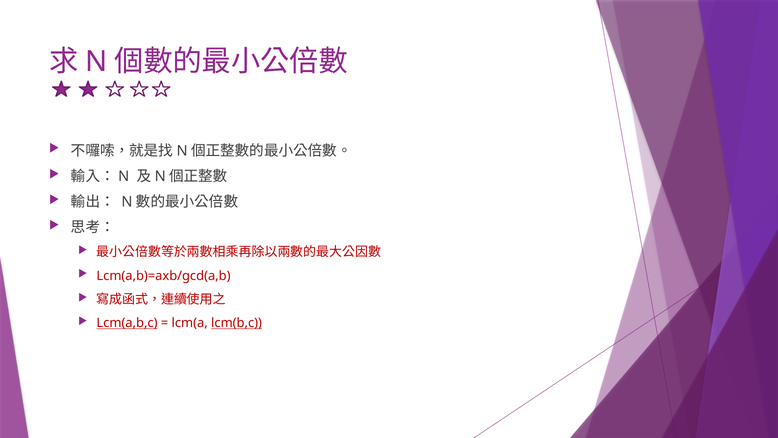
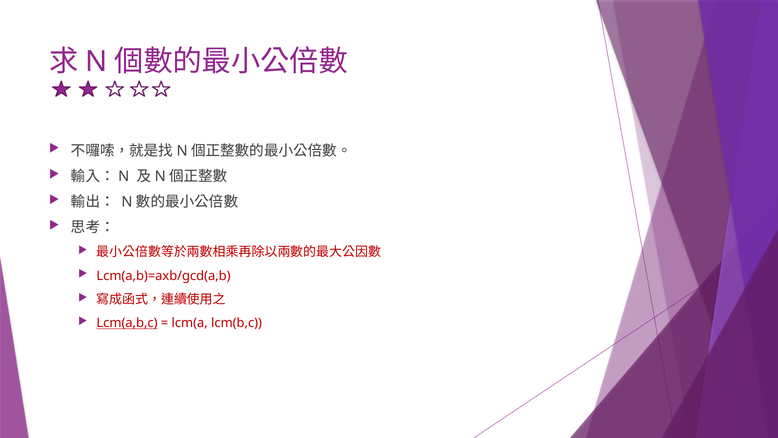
lcm(b,c underline: present -> none
